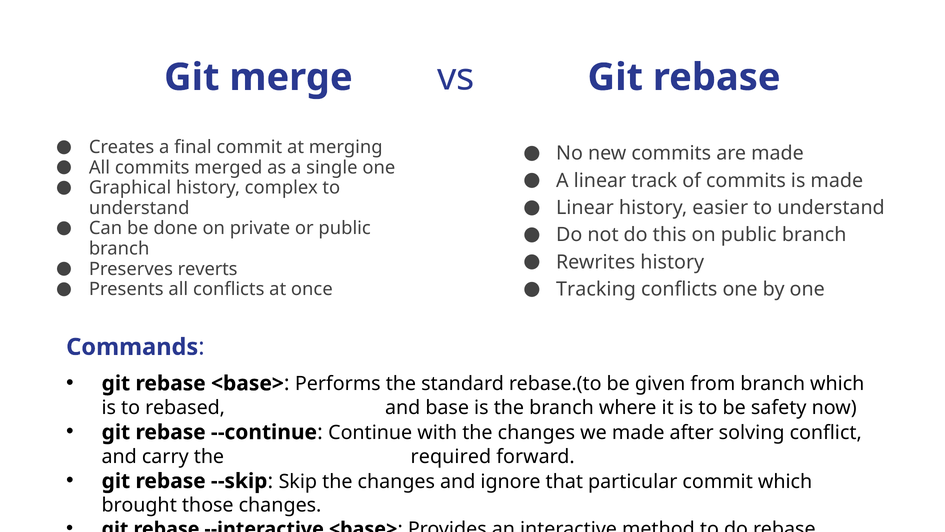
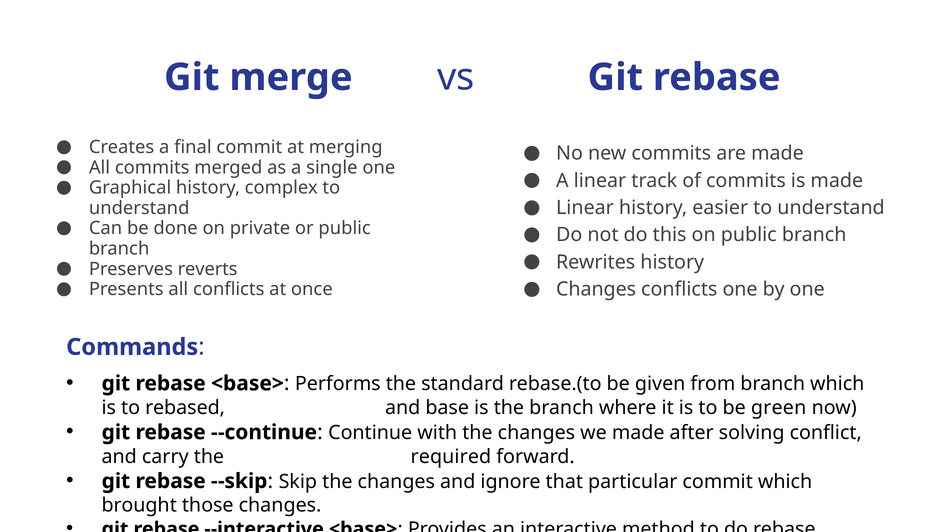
Tracking at (596, 289): Tracking -> Changes
safety: safety -> green
